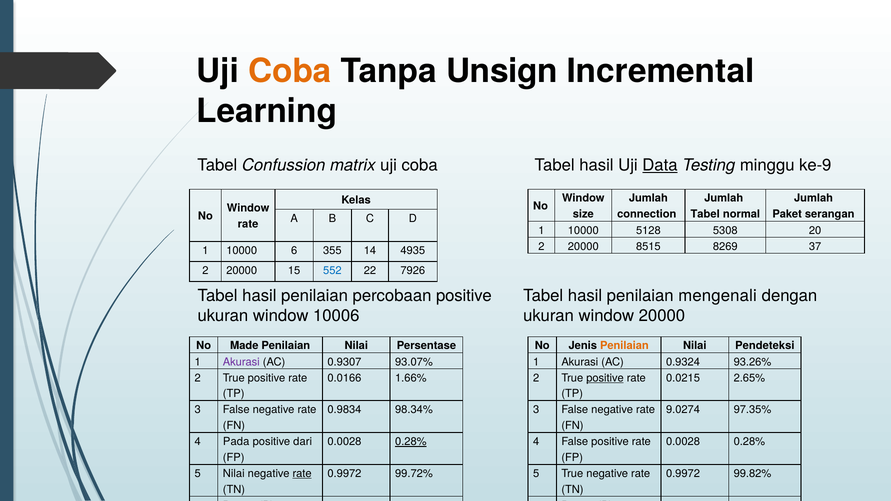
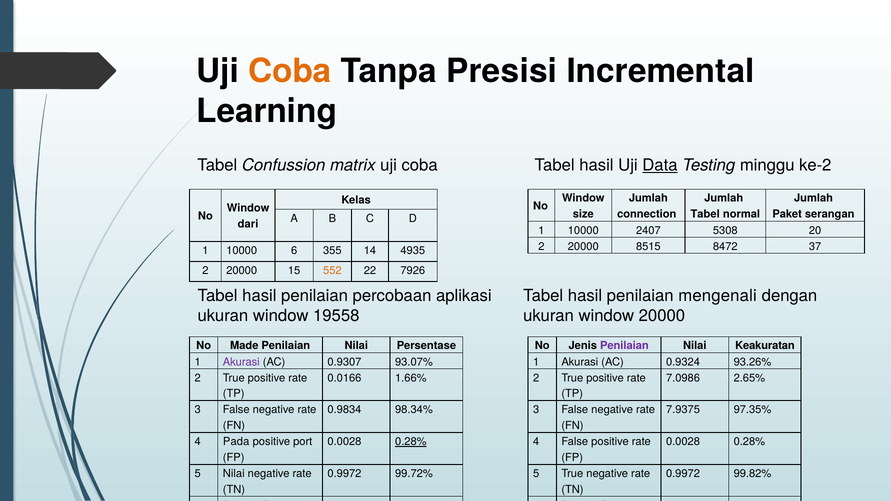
Tanpa Unsign: Unsign -> Presisi
ke-9: ke-9 -> ke-2
rate at (248, 224): rate -> dari
5128: 5128 -> 2407
8269: 8269 -> 8472
552 colour: blue -> orange
percobaan positive: positive -> aplikasi
10006: 10006 -> 19558
Penilaian at (624, 346) colour: orange -> purple
Pendeteksi: Pendeteksi -> Keakuratan
positive at (605, 378) underline: present -> none
0.0215: 0.0215 -> 7.0986
9.0274: 9.0274 -> 7.9375
dari: dari -> port
rate at (302, 474) underline: present -> none
